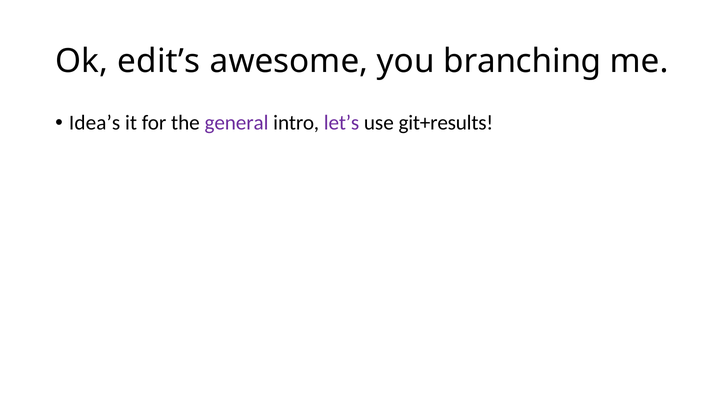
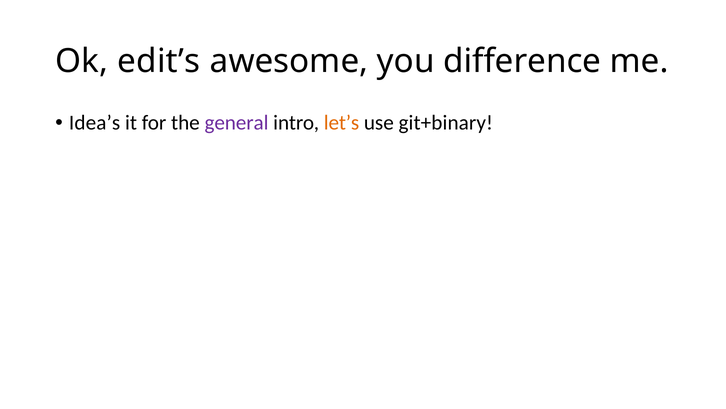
branching: branching -> difference
let’s colour: purple -> orange
git+results: git+results -> git+binary
